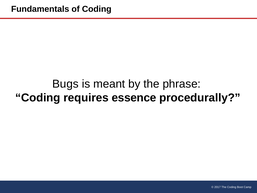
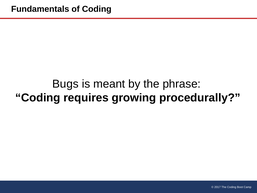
essence: essence -> growing
